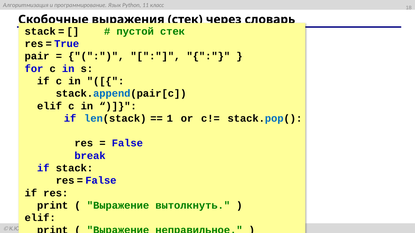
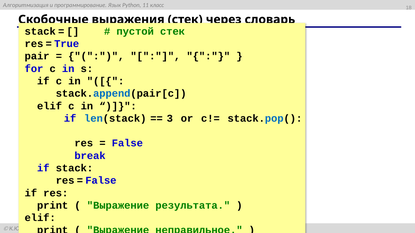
1: 1 -> 3
вытолкнуть: вытолкнуть -> результата
